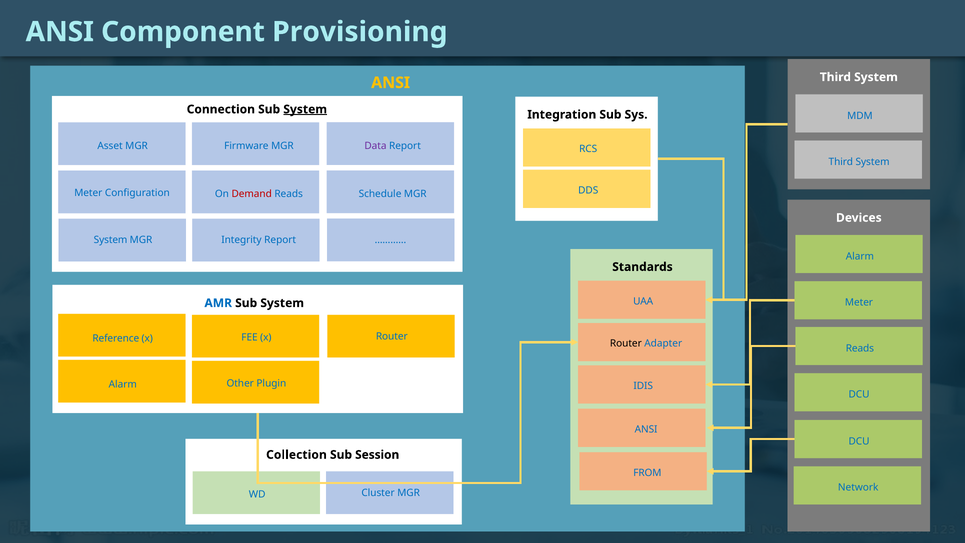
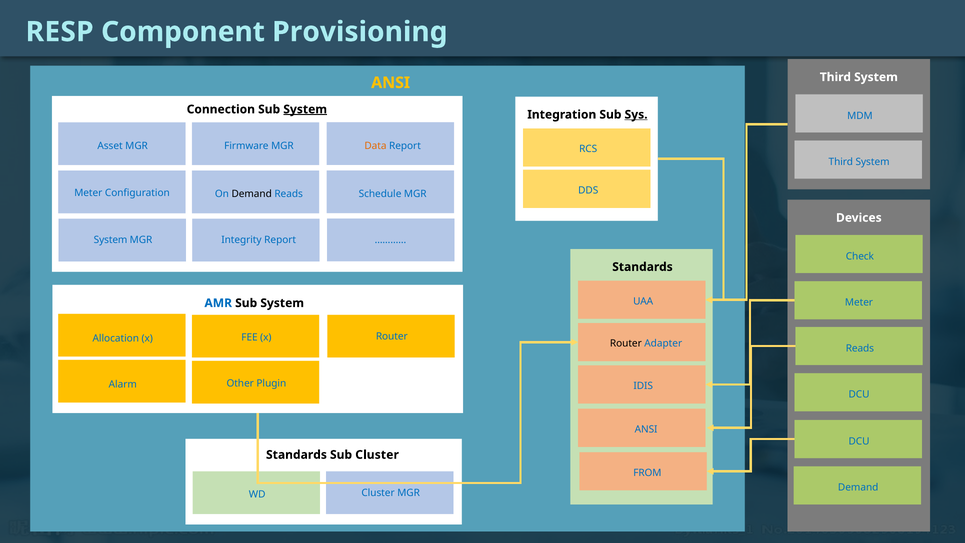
ANSI at (60, 32): ANSI -> RESP
Sys underline: none -> present
Data colour: purple -> orange
Demand at (252, 194) colour: red -> black
Alarm at (860, 256): Alarm -> Check
Reference: Reference -> Allocation
Collection at (296, 455): Collection -> Standards
Sub Session: Session -> Cluster
Network at (858, 487): Network -> Demand
